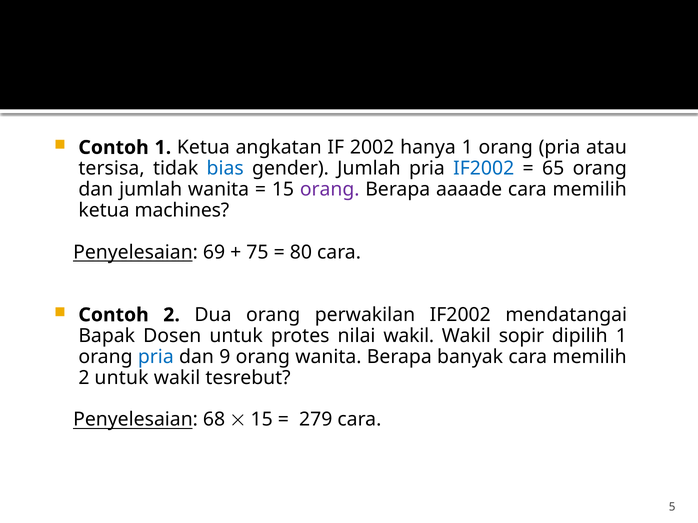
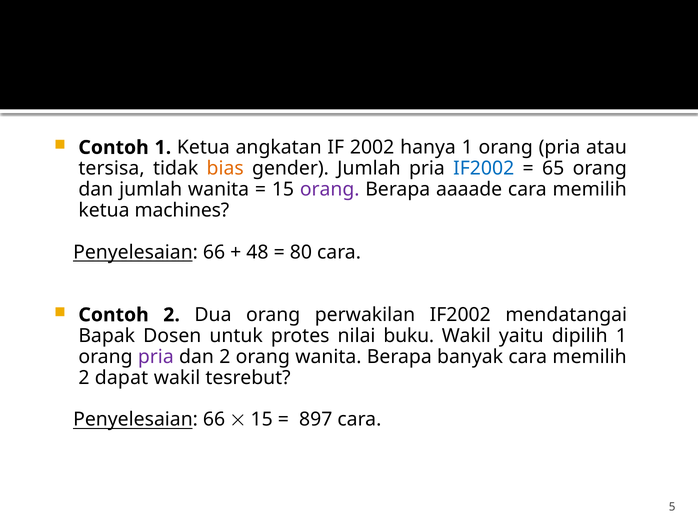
bias colour: blue -> orange
69 at (214, 252): 69 -> 66
75: 75 -> 48
nilai wakil: wakil -> buku
sopir: sopir -> yaitu
pria at (156, 357) colour: blue -> purple
dan 9: 9 -> 2
2 untuk: untuk -> dapat
68 at (214, 420): 68 -> 66
279: 279 -> 897
